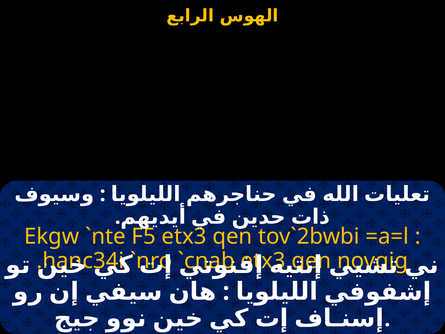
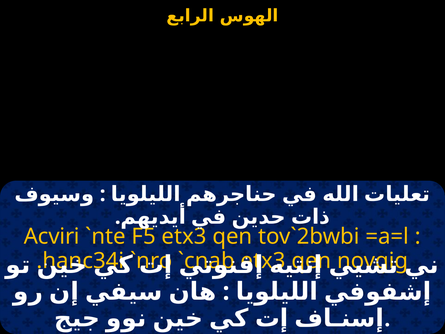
Ekgw: Ekgw -> Acviri
